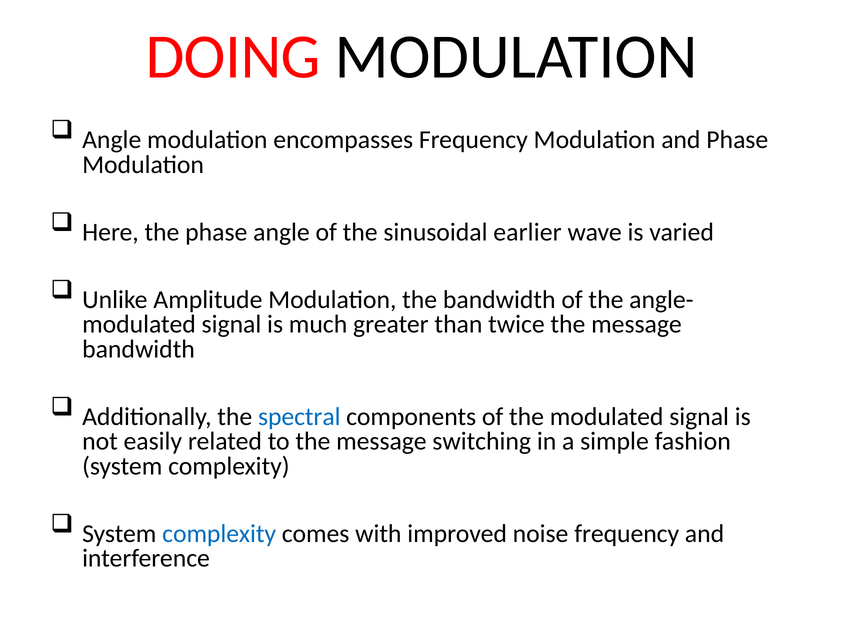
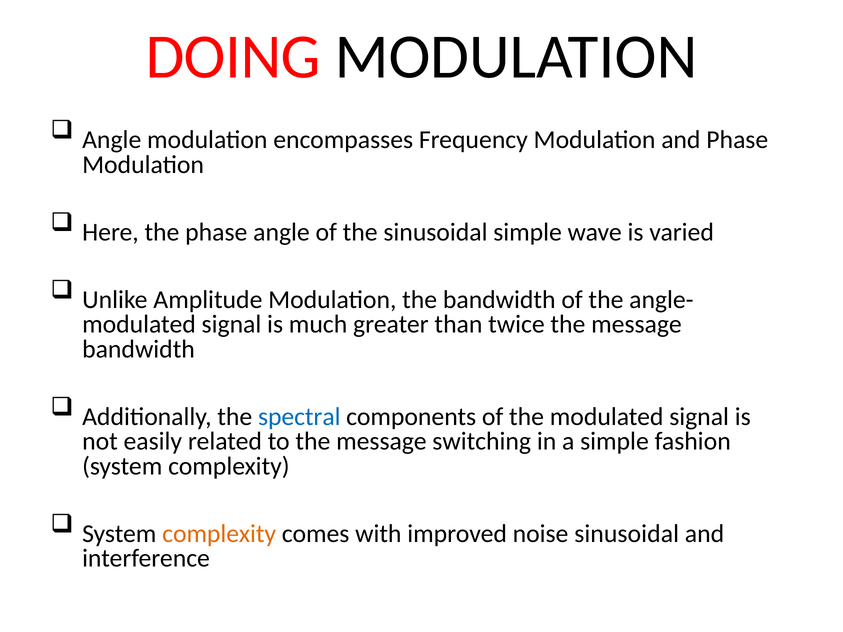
sinusoidal earlier: earlier -> simple
complexity at (219, 534) colour: blue -> orange
noise frequency: frequency -> sinusoidal
